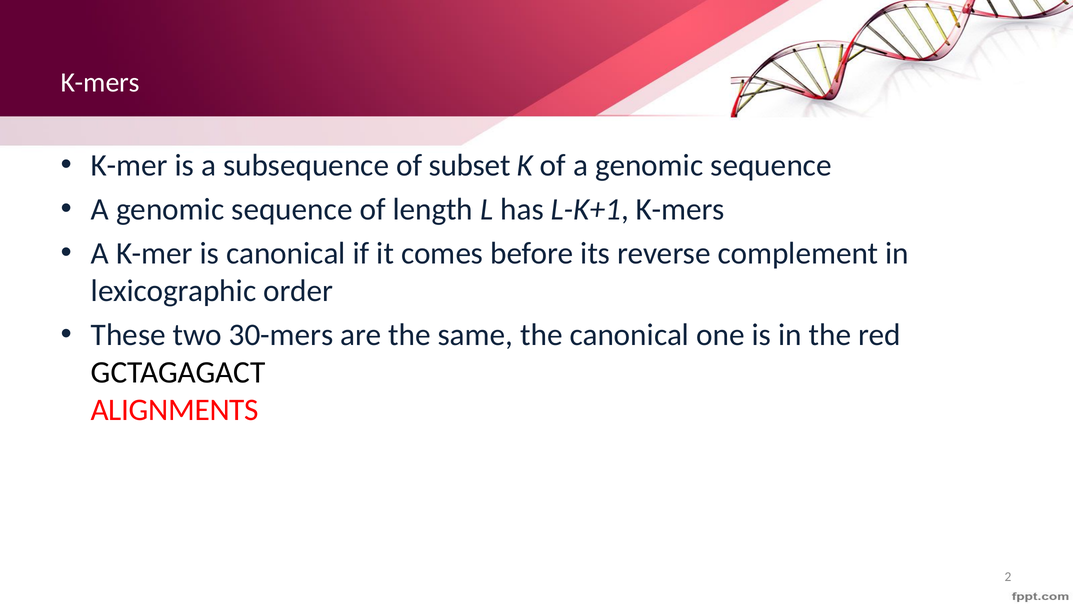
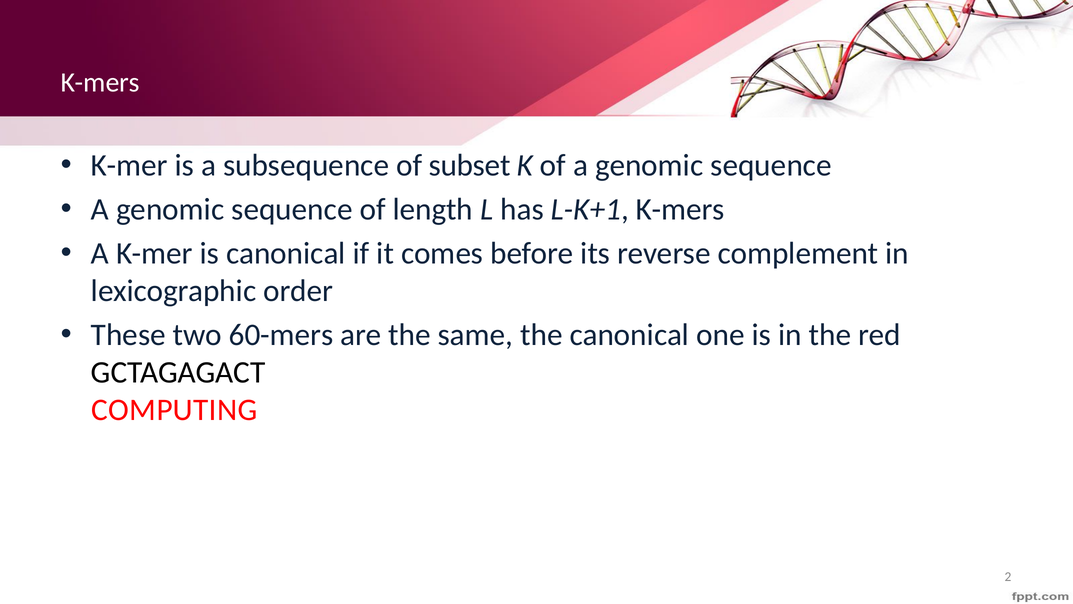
30-mers: 30-mers -> 60-mers
ALIGNMENTS: ALIGNMENTS -> COMPUTING
